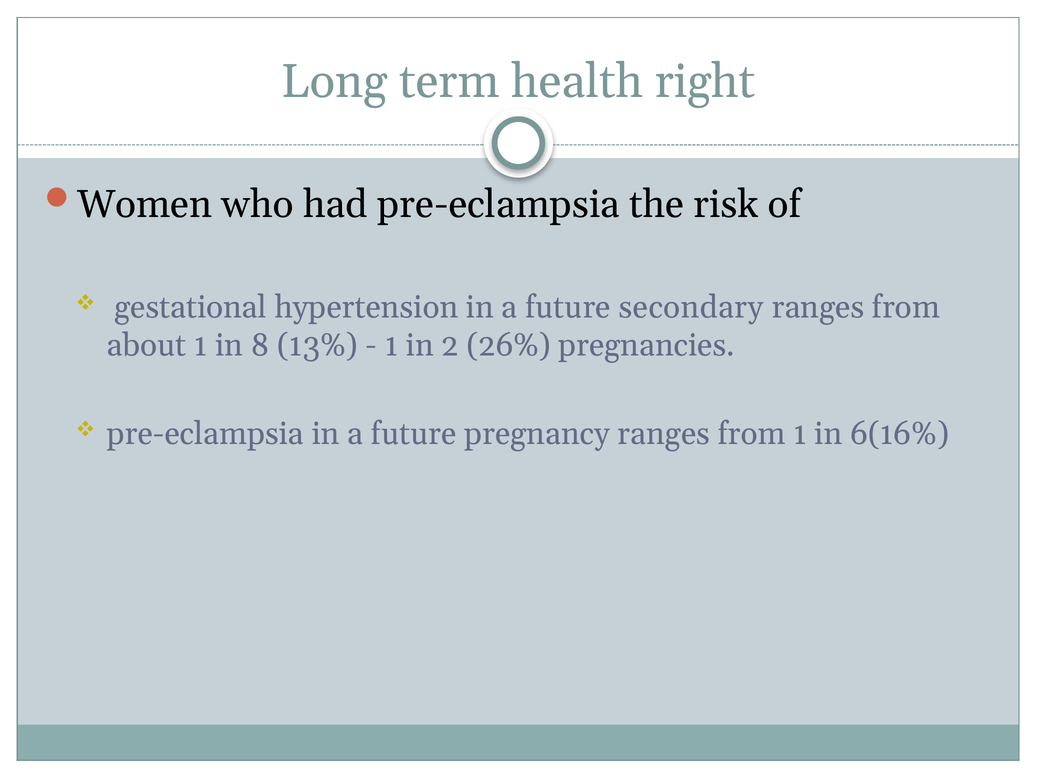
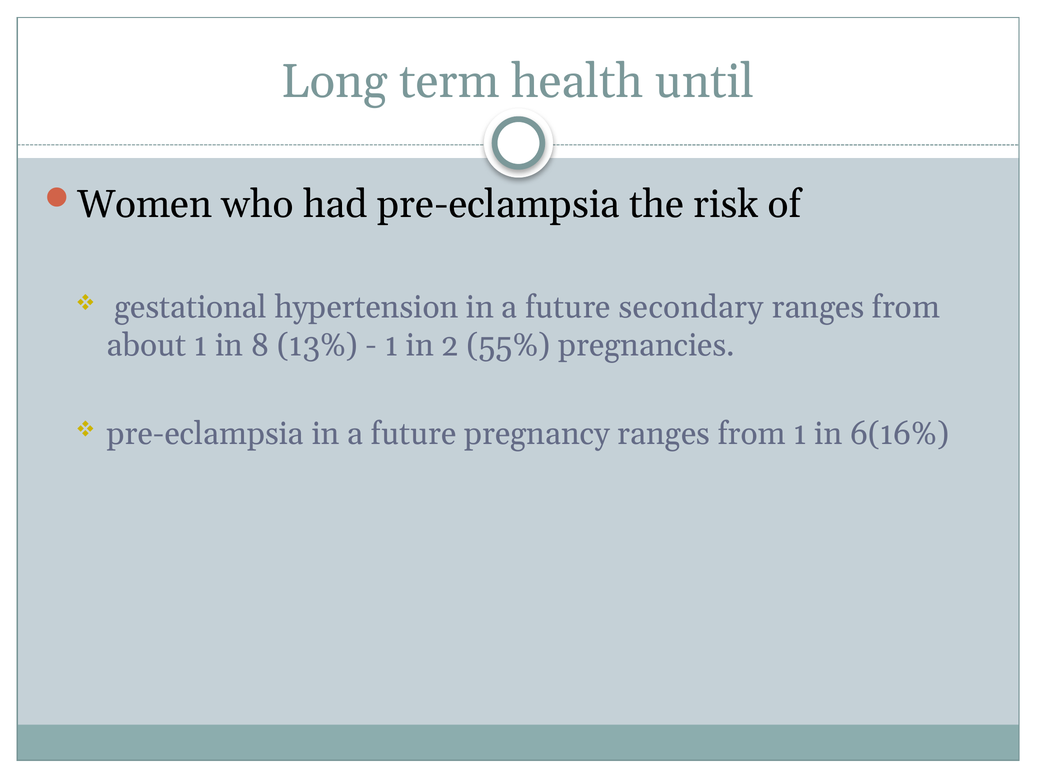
right: right -> until
26%: 26% -> 55%
